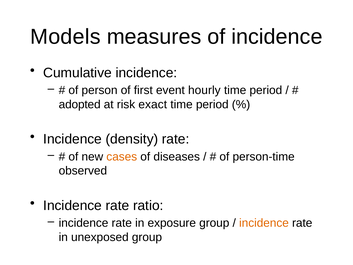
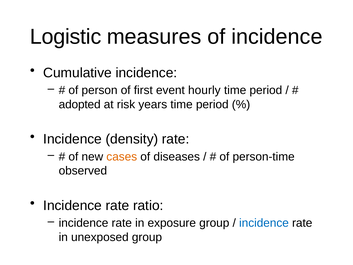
Models: Models -> Logistic
exact: exact -> years
incidence at (264, 223) colour: orange -> blue
